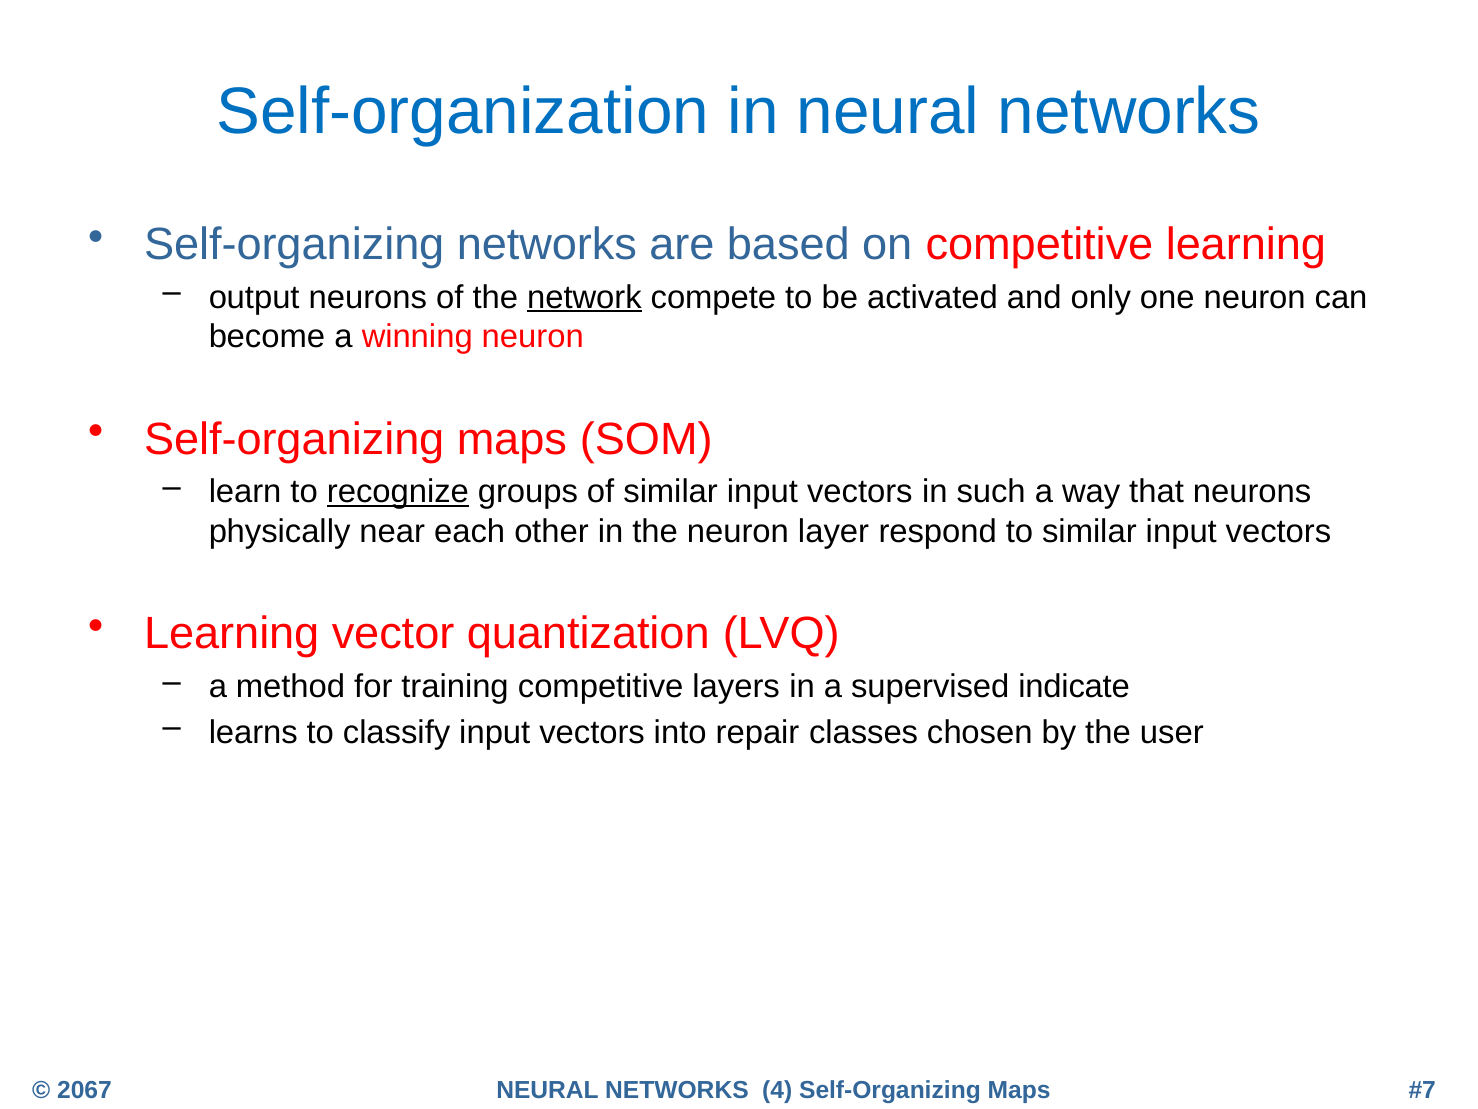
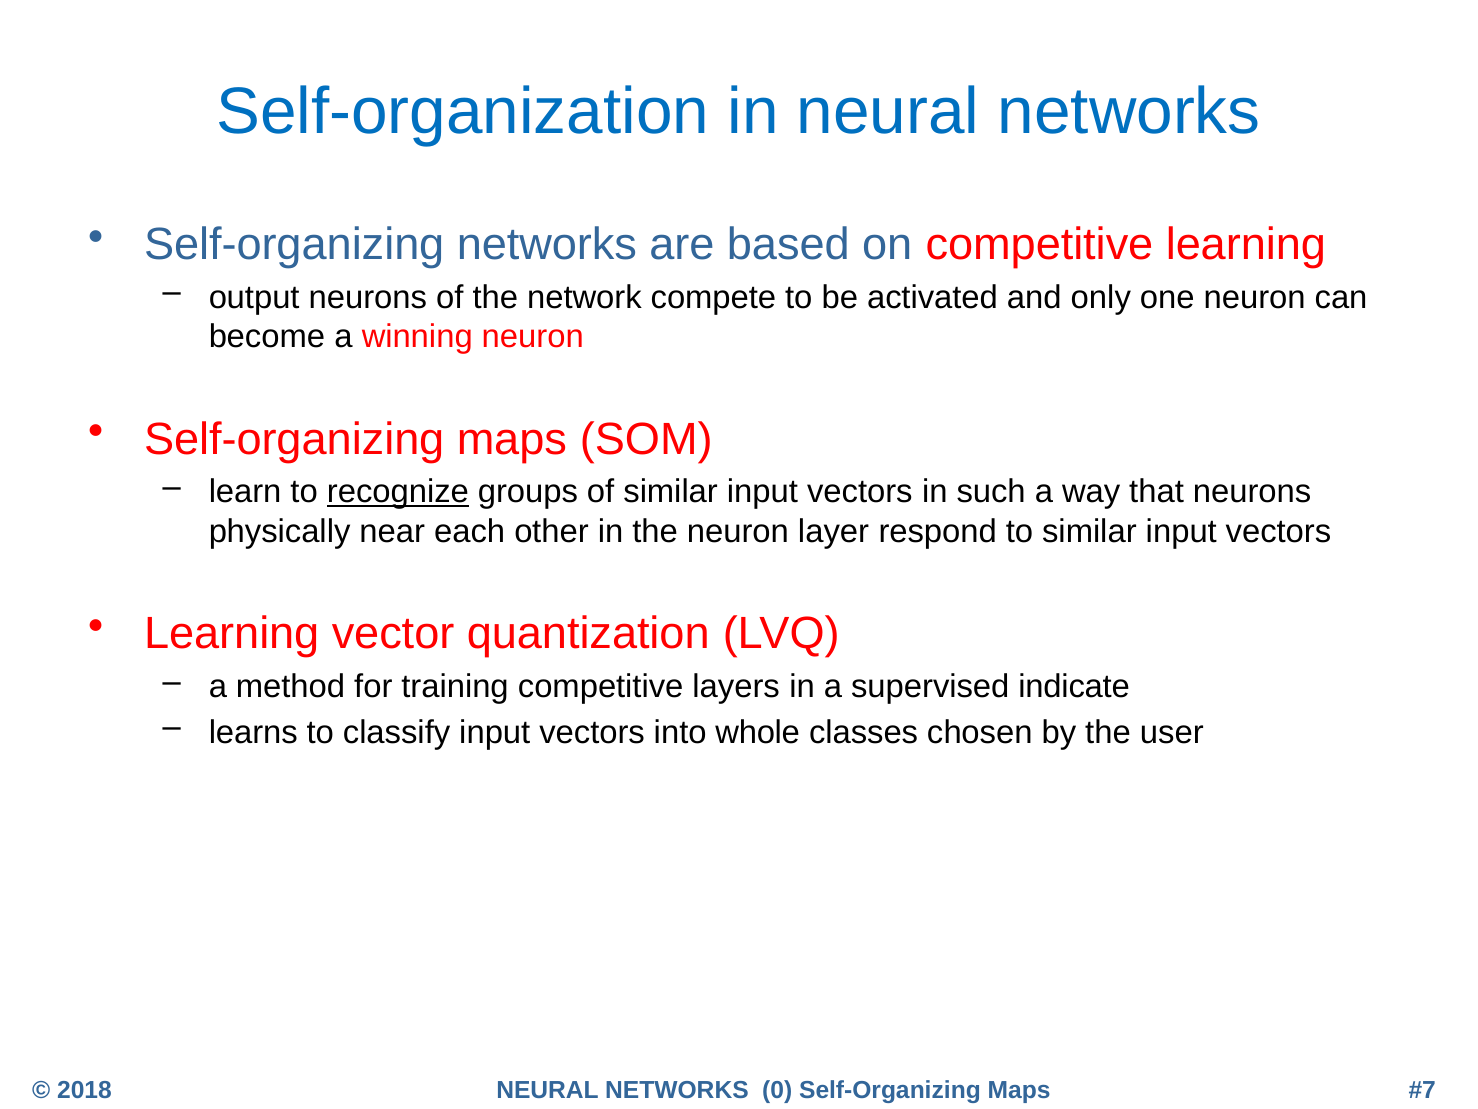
network underline: present -> none
repair: repair -> whole
2067: 2067 -> 2018
4: 4 -> 0
